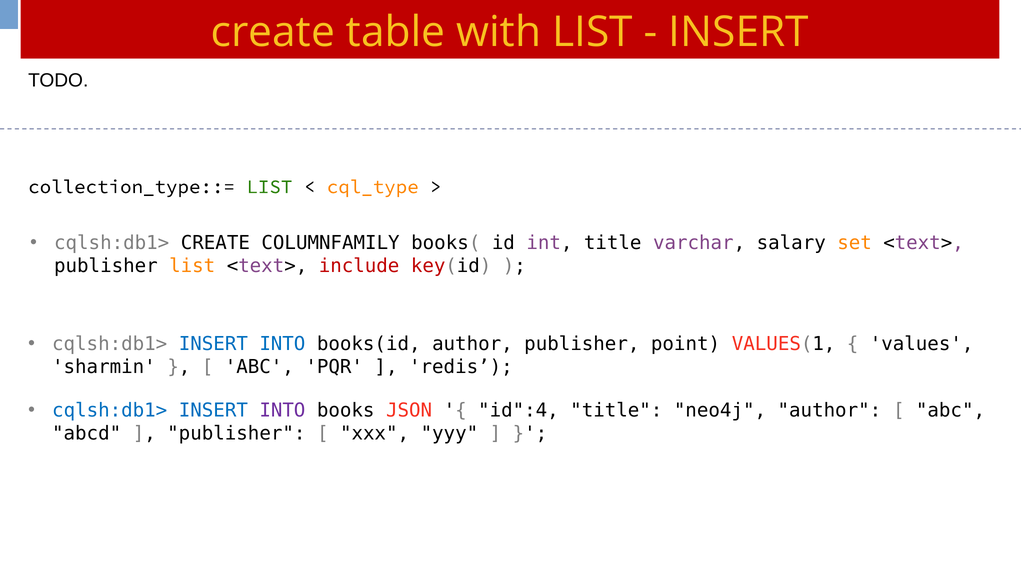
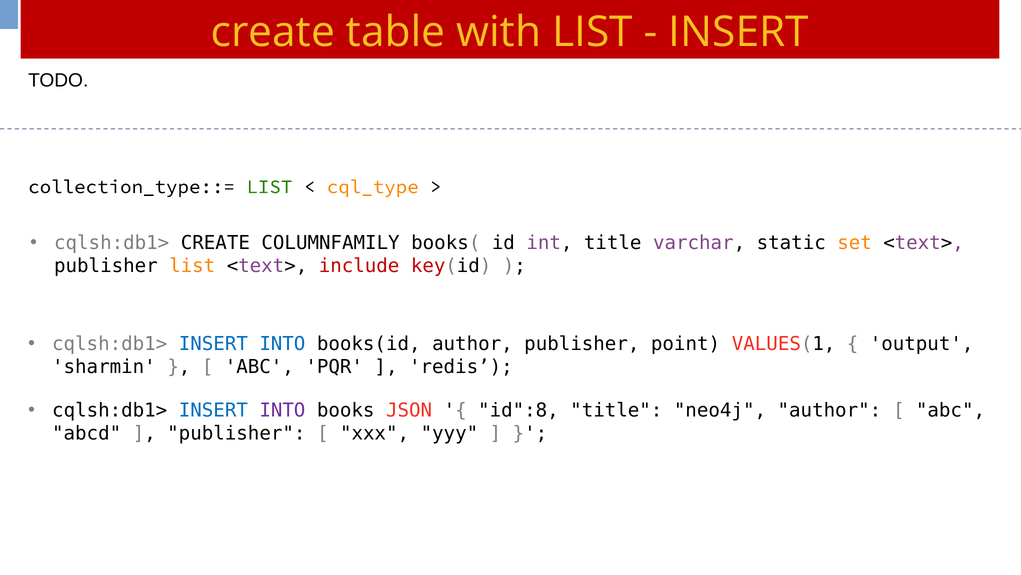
salary: salary -> static
values: values -> output
cqlsh:db1> at (110, 410) colour: blue -> black
id":4: id":4 -> id":8
